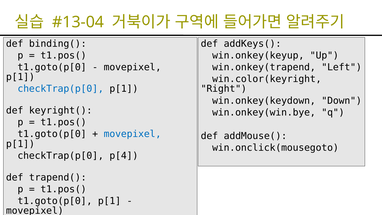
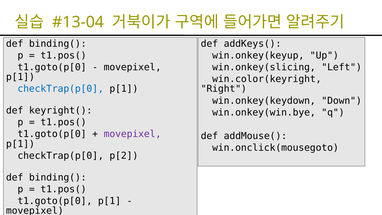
win.onkey(trapend: win.onkey(trapend -> win.onkey(slicing
movepixel at (132, 134) colour: blue -> purple
p[4: p[4 -> p[2
trapend( at (58, 177): trapend( -> binding(
